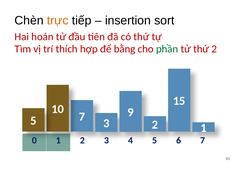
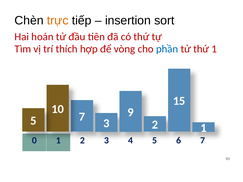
bằng: bằng -> vòng
phần colour: green -> blue
thứ 2: 2 -> 1
